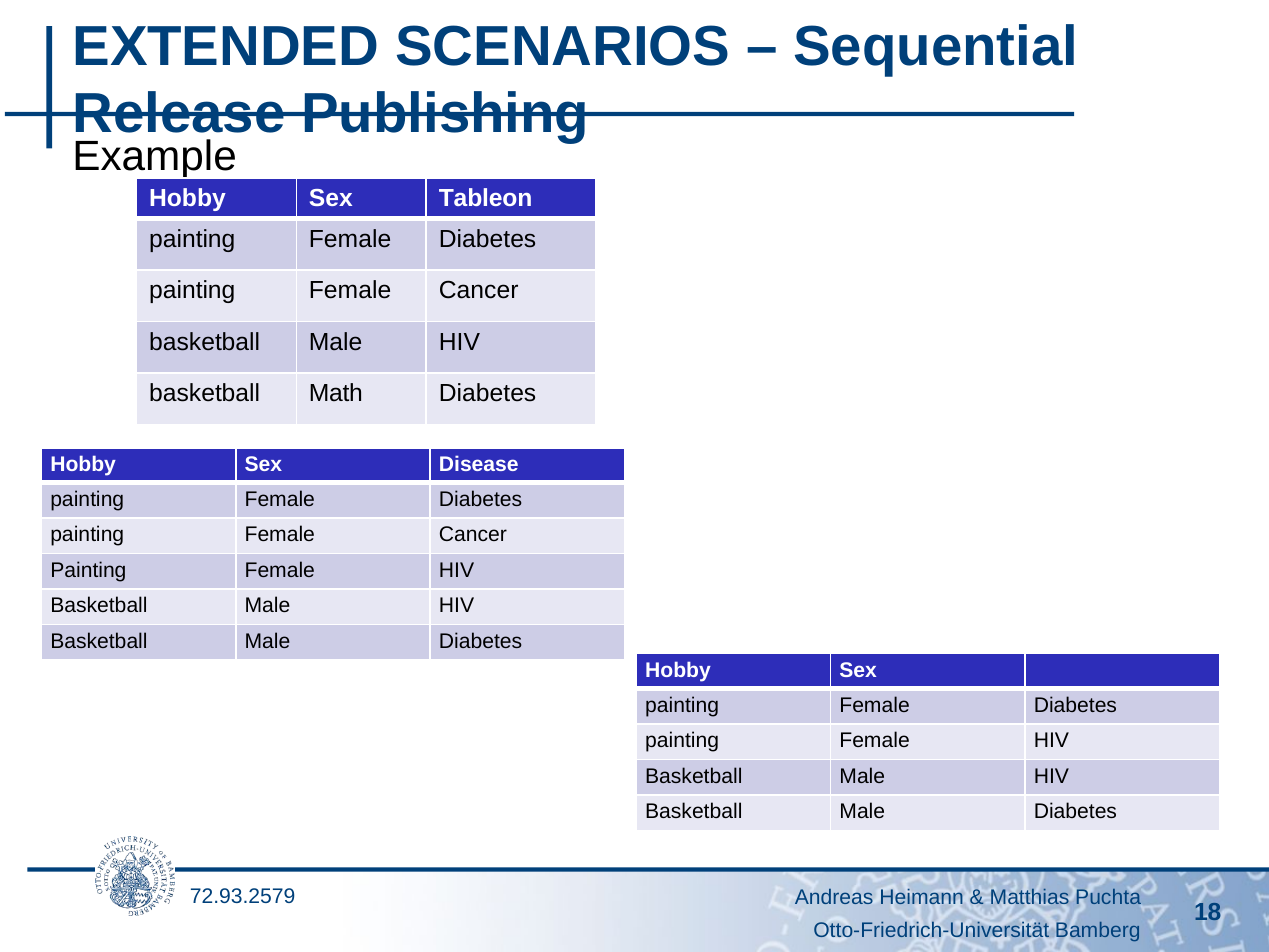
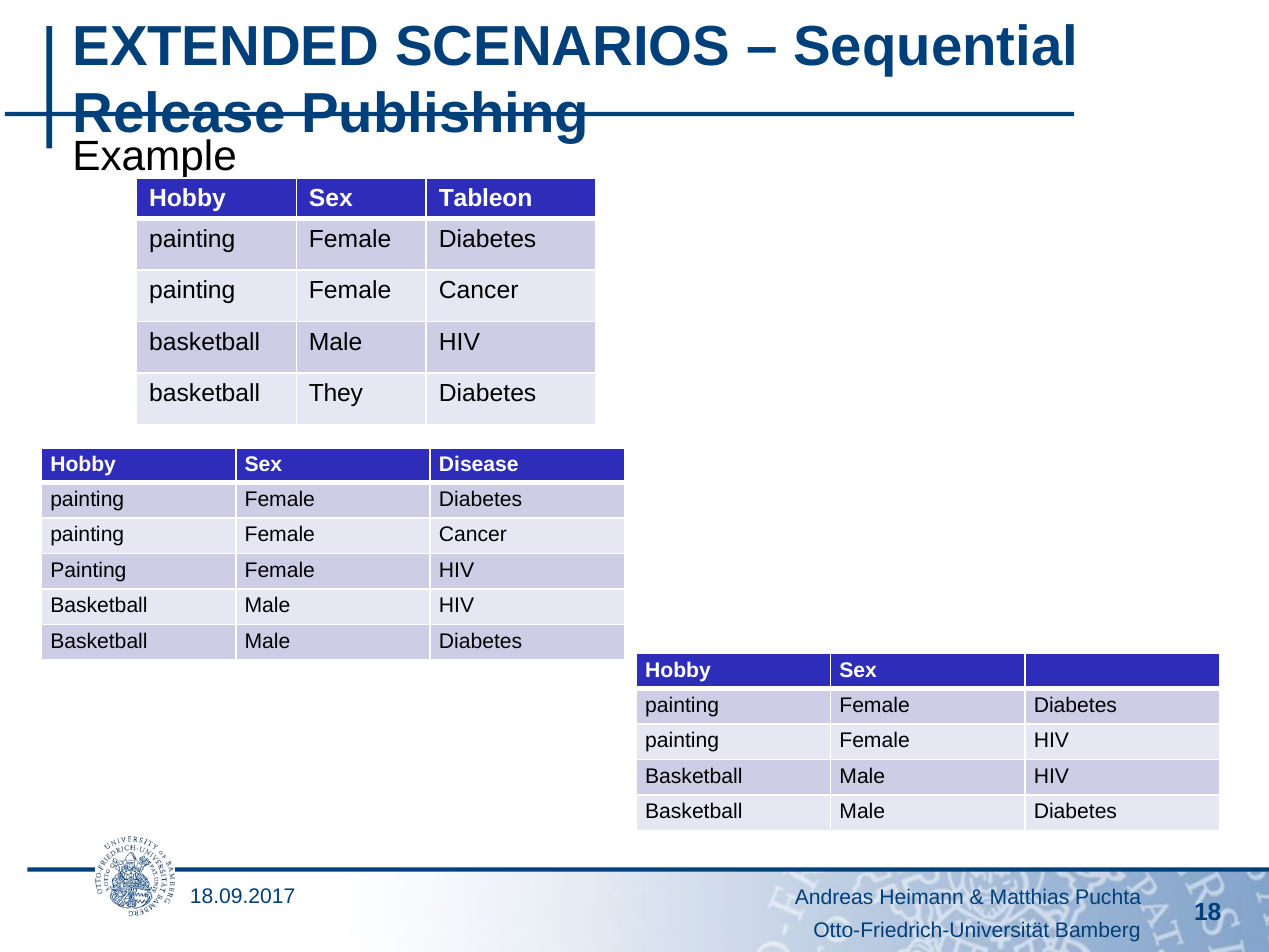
Math: Math -> They
72.93.2579: 72.93.2579 -> 18.09.2017
